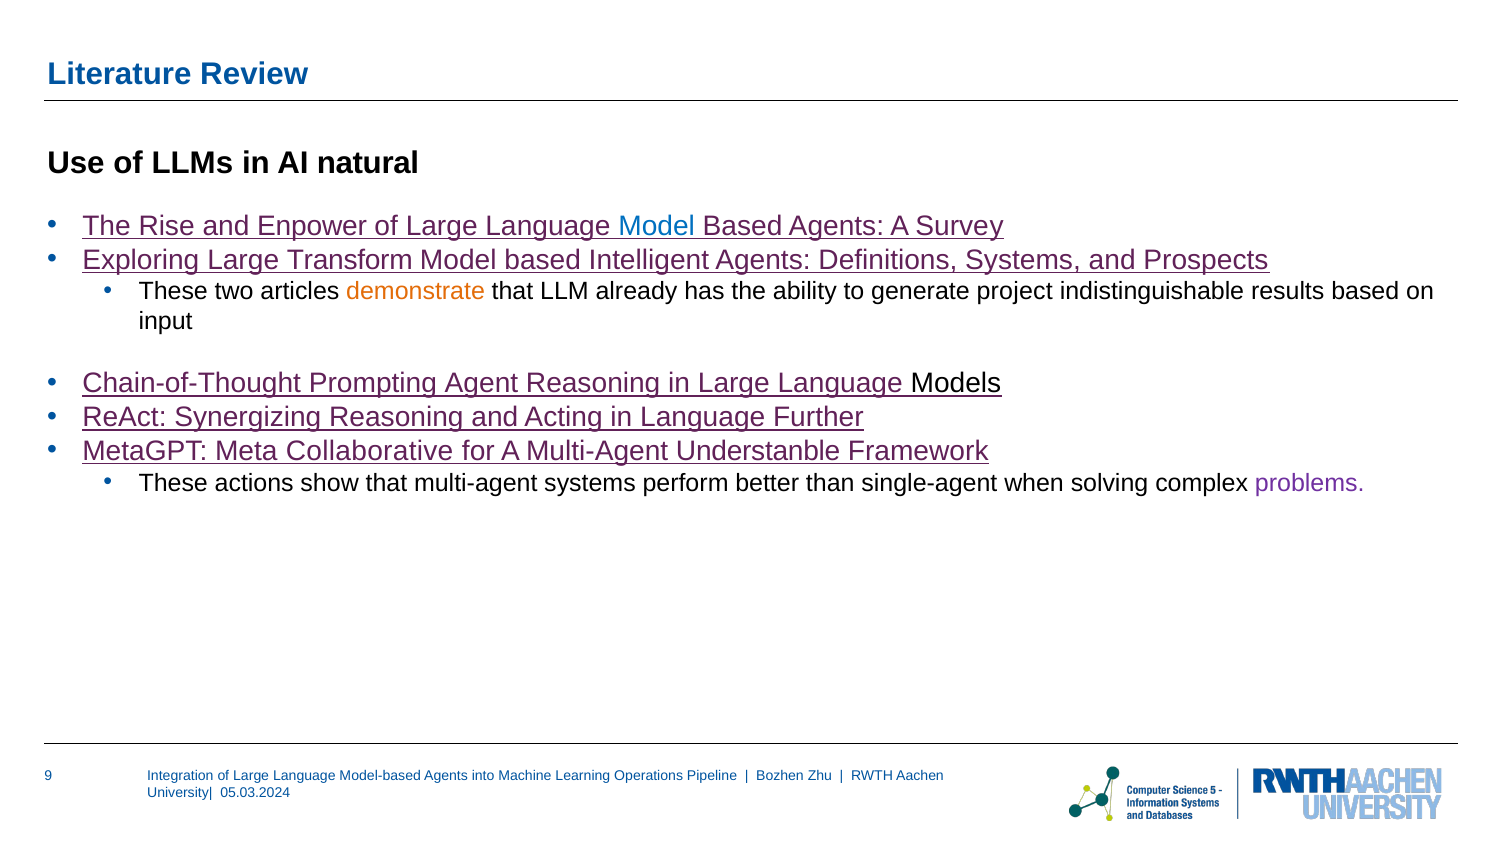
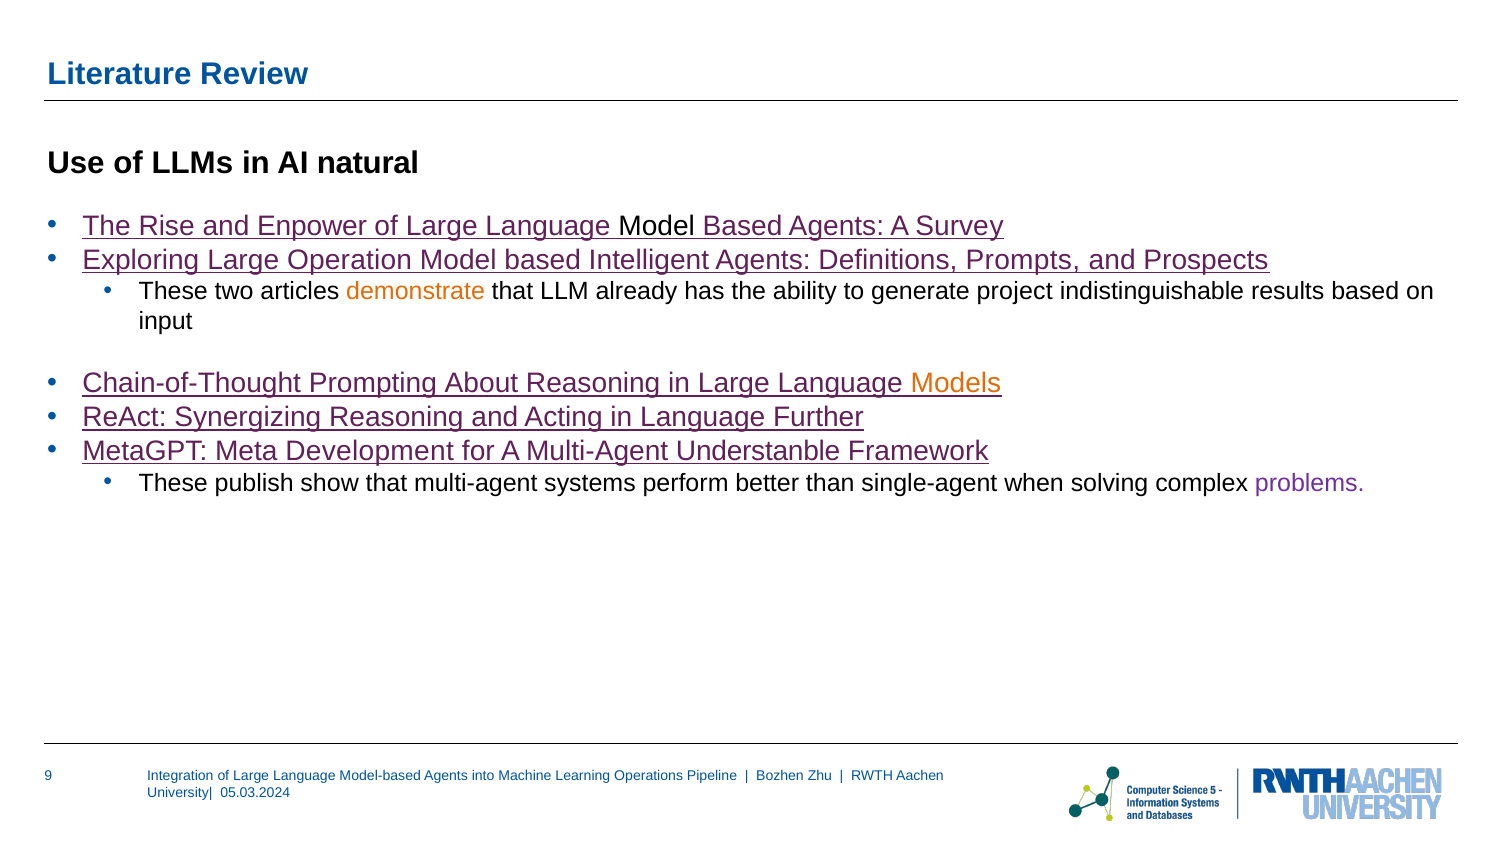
Model at (657, 226) colour: blue -> black
Transform: Transform -> Operation
Definitions Systems: Systems -> Prompts
Agent: Agent -> About
Models colour: black -> orange
Collaborative: Collaborative -> Development
actions: actions -> publish
